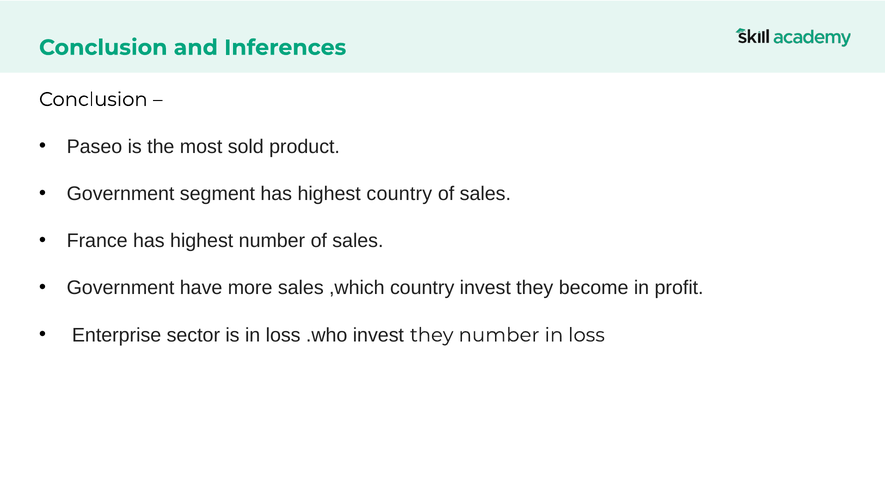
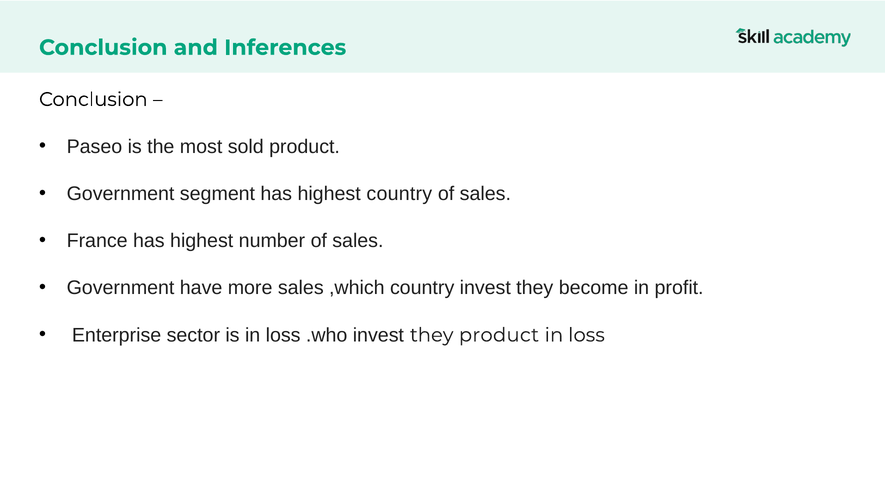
they number: number -> product
